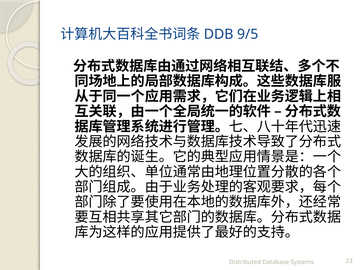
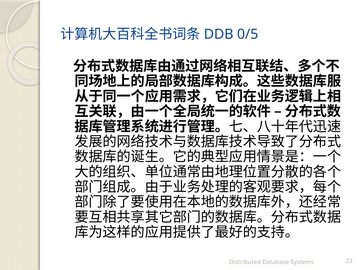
9/5: 9/5 -> 0/5
